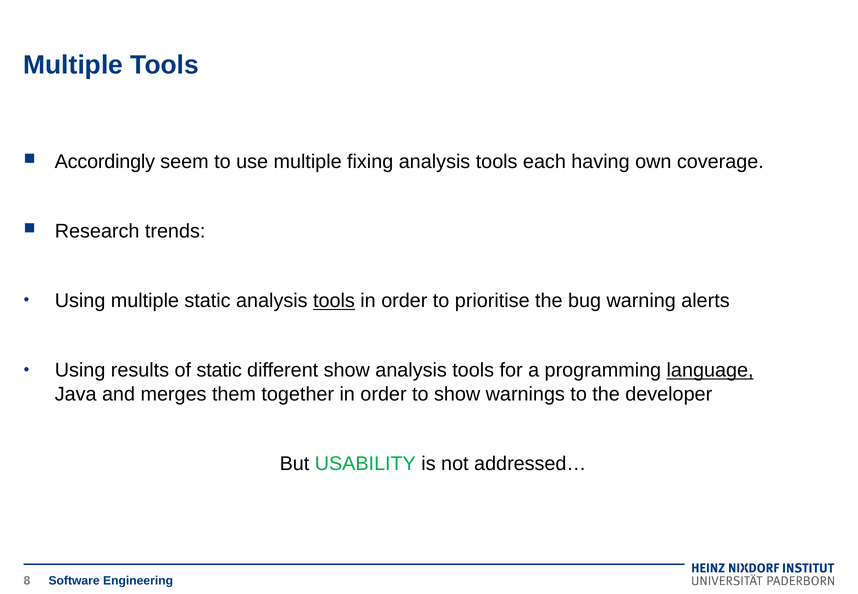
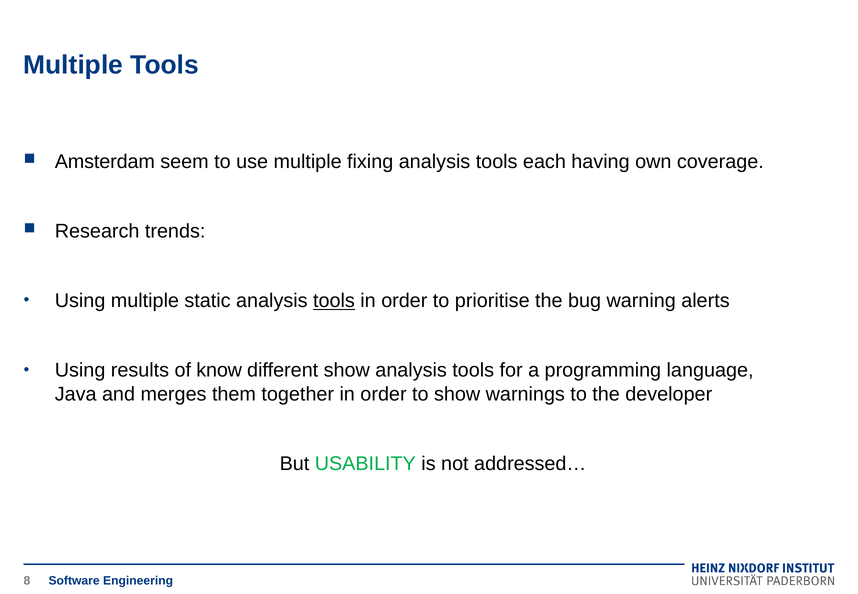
Accordingly: Accordingly -> Amsterdam
of static: static -> know
language underline: present -> none
